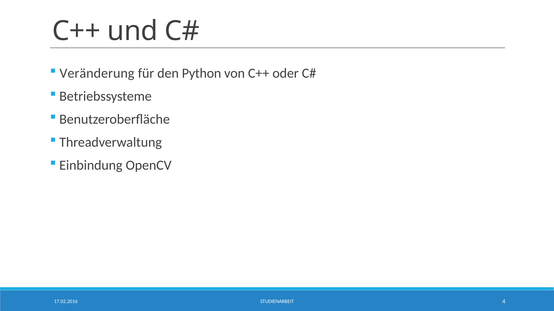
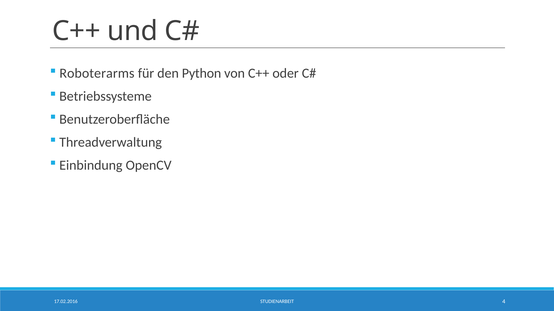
Veränderung: Veränderung -> Roboterarms
